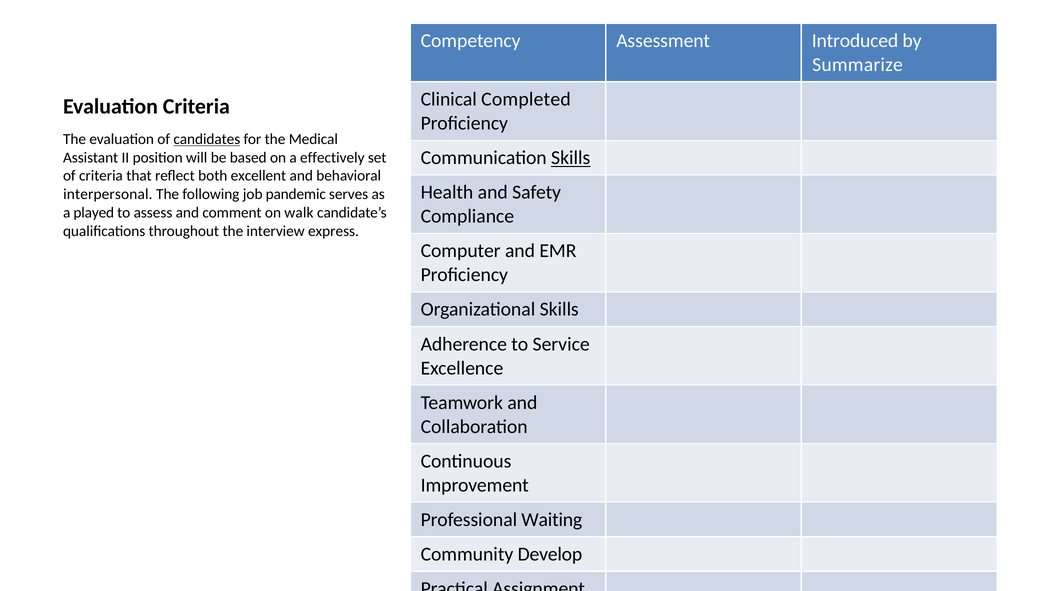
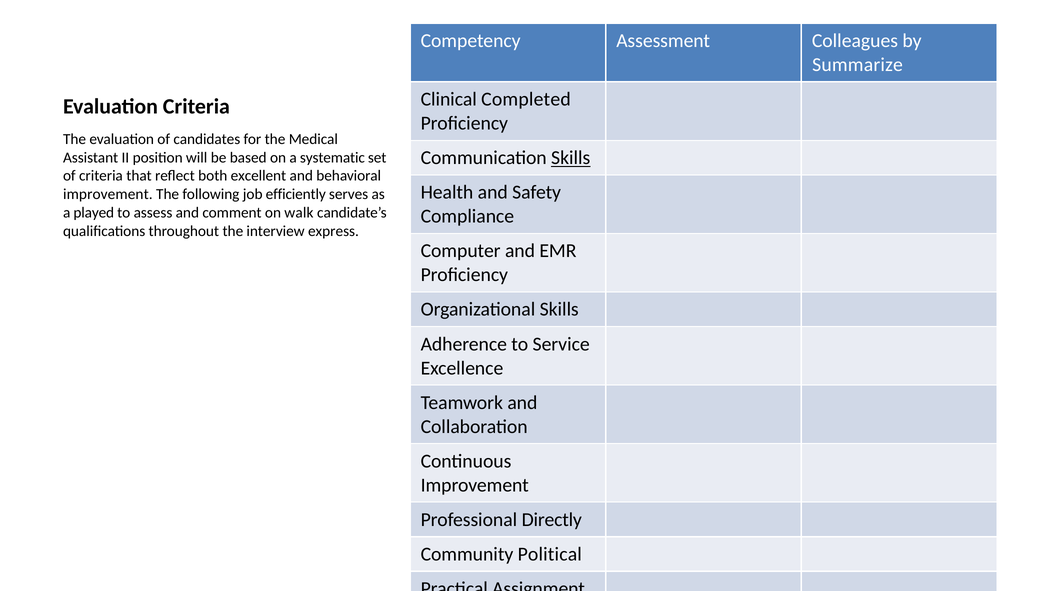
Introduced: Introduced -> Colleagues
candidates underline: present -> none
effectively: effectively -> systematic
interpersonal at (108, 194): interpersonal -> improvement
pandemic: pandemic -> efficiently
Waiting: Waiting -> Directly
Develop: Develop -> Political
